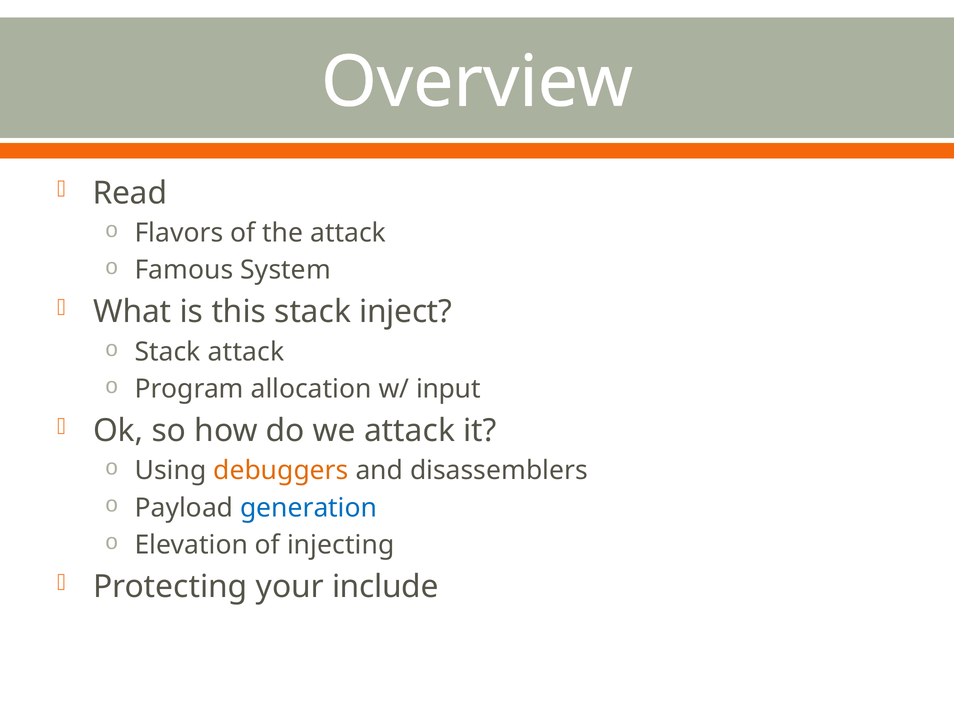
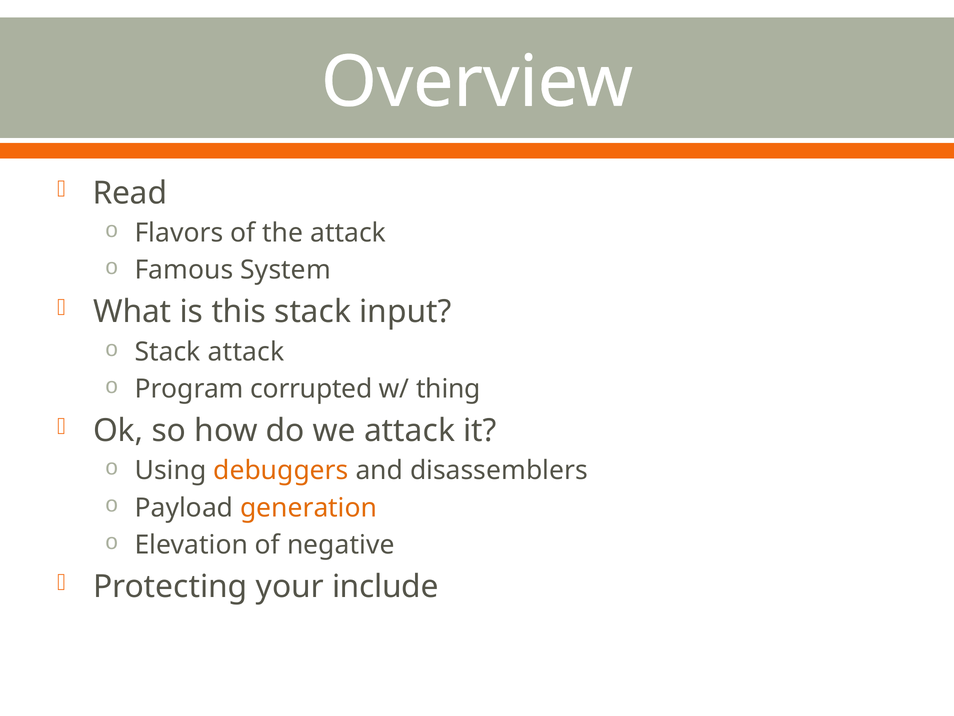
inject: inject -> input
allocation: allocation -> corrupted
input: input -> thing
generation colour: blue -> orange
injecting: injecting -> negative
